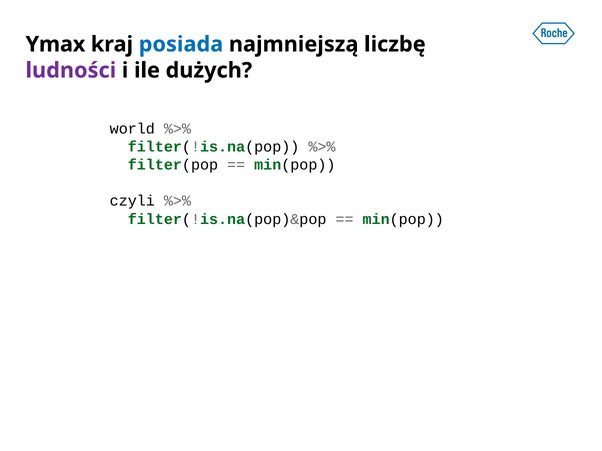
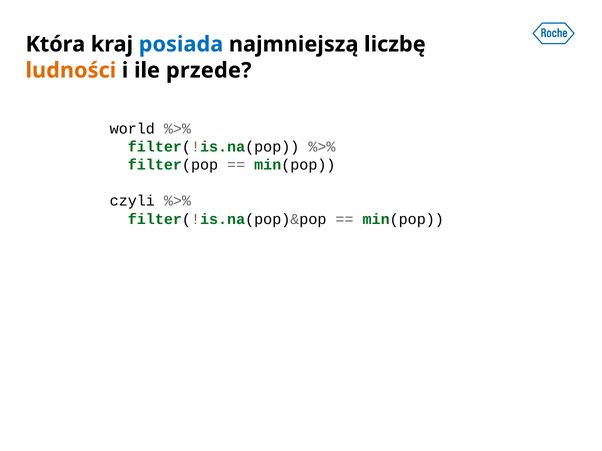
Ymax: Ymax -> Która
ludności colour: purple -> orange
dużych: dużych -> przede
